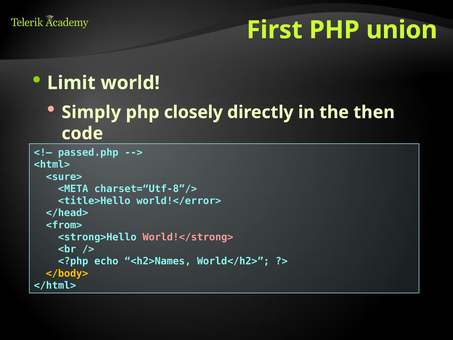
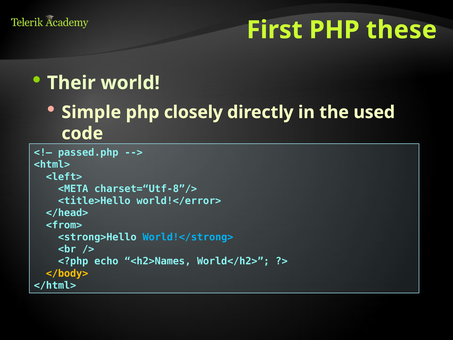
union: union -> these
Limit: Limit -> Their
Simply: Simply -> Simple
then: then -> used
<sure>: <sure> -> <left>
World!</strong> colour: pink -> light blue
